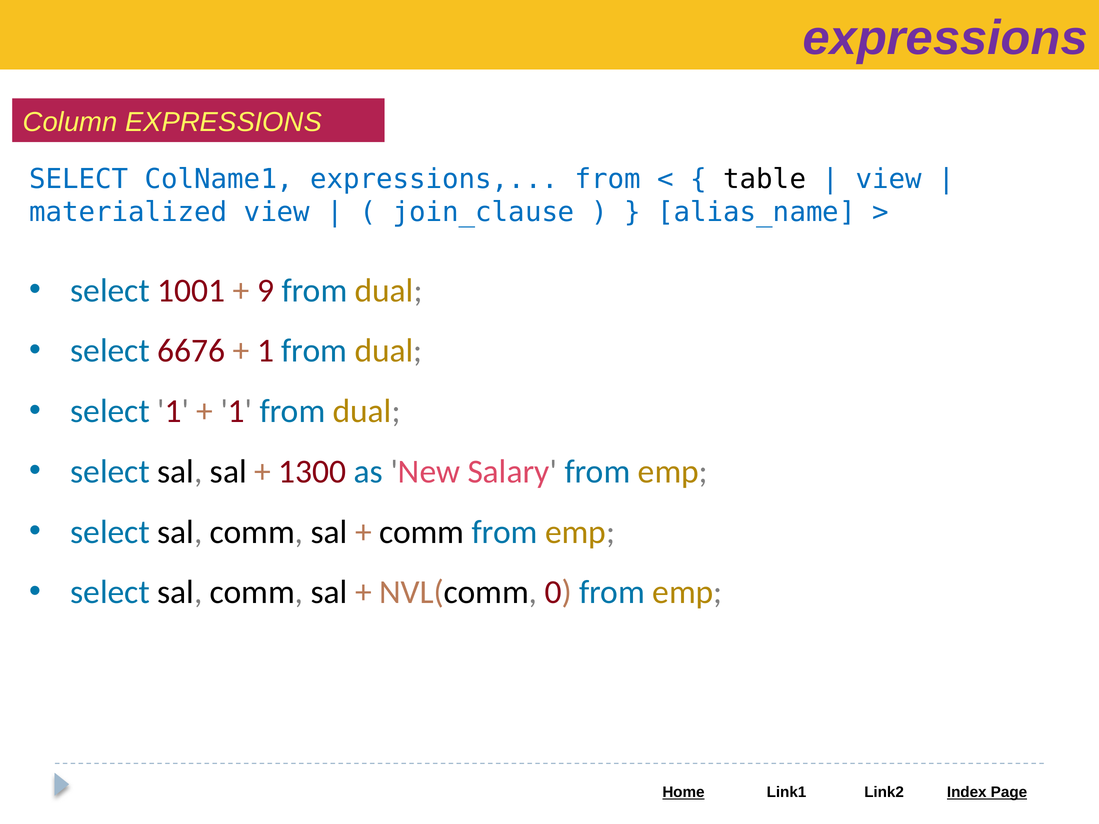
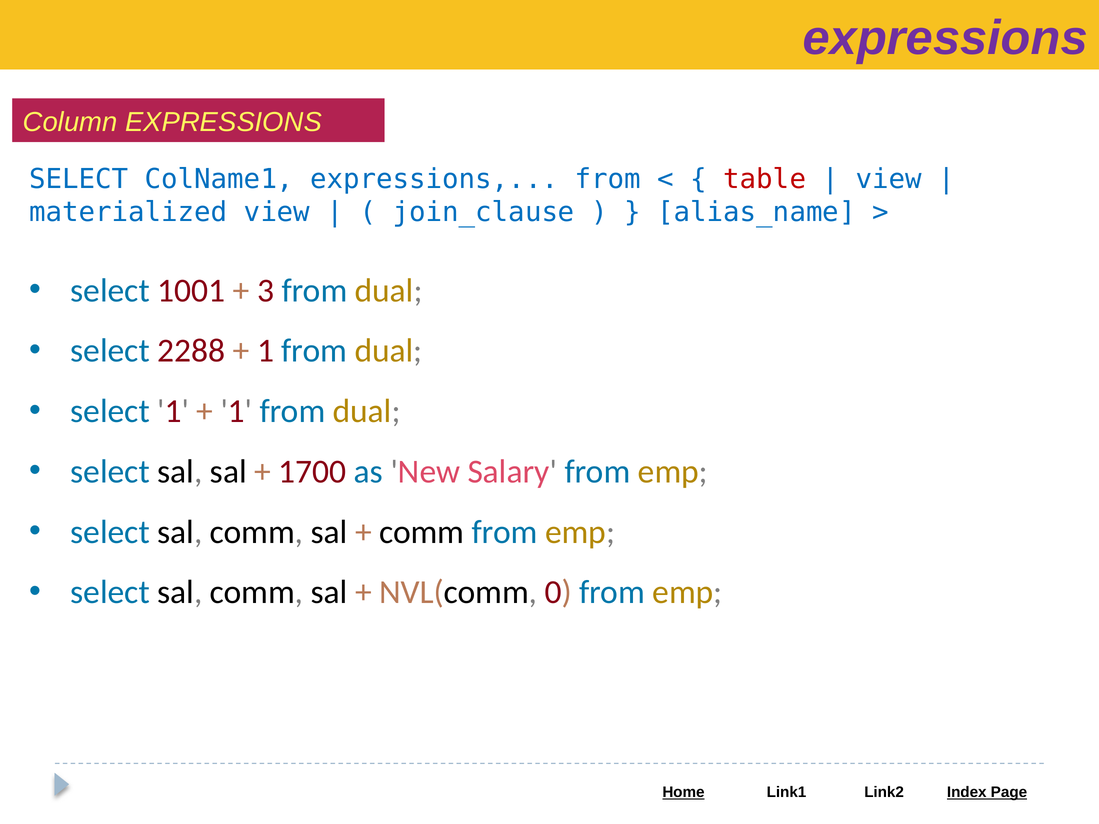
table colour: black -> red
9: 9 -> 3
6676: 6676 -> 2288
1300: 1300 -> 1700
